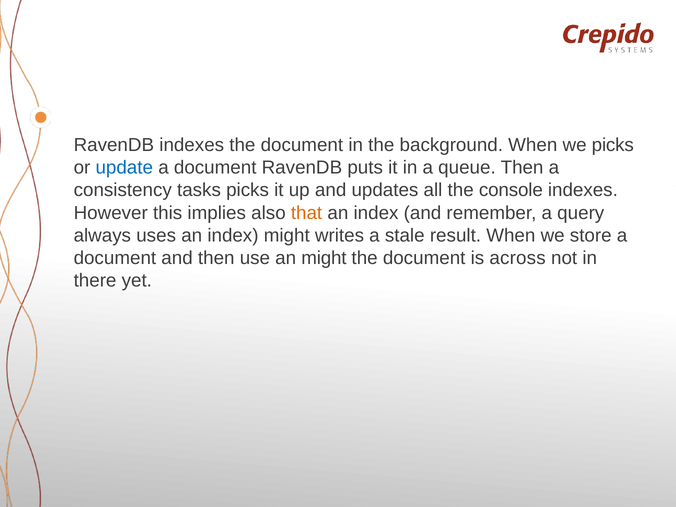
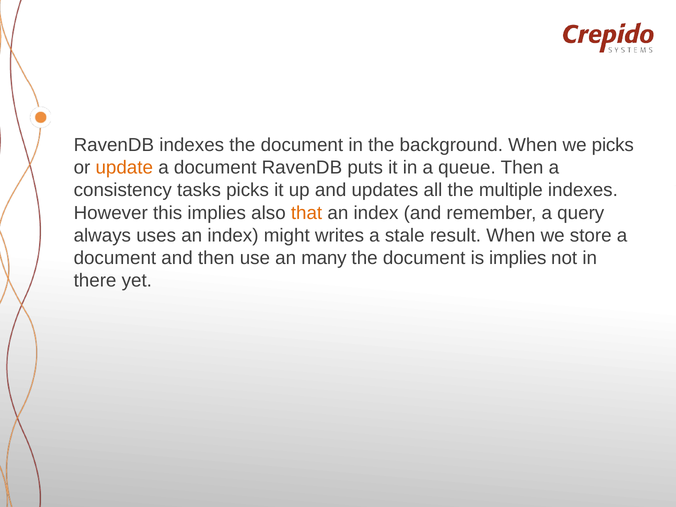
update colour: blue -> orange
console: console -> multiple
an might: might -> many
is across: across -> implies
